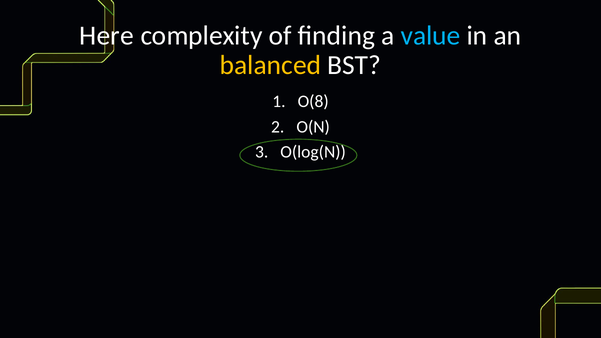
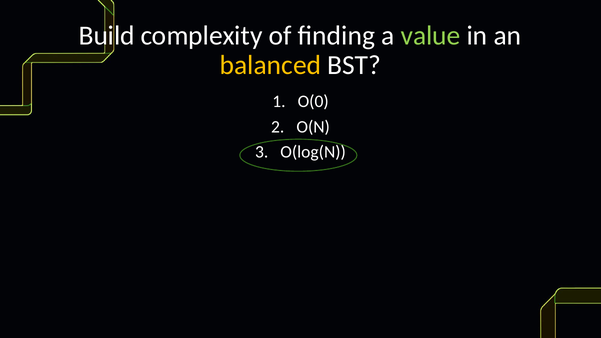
Here: Here -> Build
value colour: light blue -> light green
O(8: O(8 -> O(0
